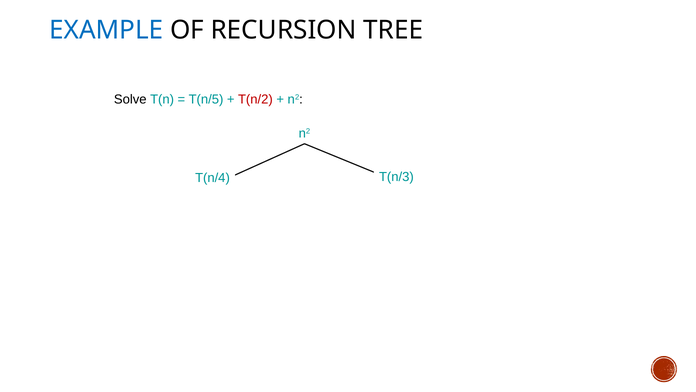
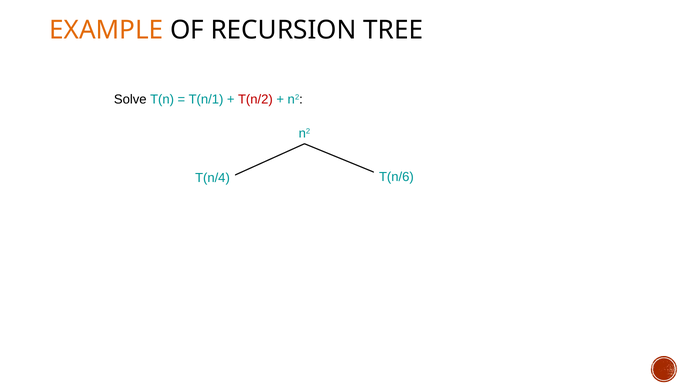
EXAMPLE colour: blue -> orange
T(n/5: T(n/5 -> T(n/1
T(n/3: T(n/3 -> T(n/6
